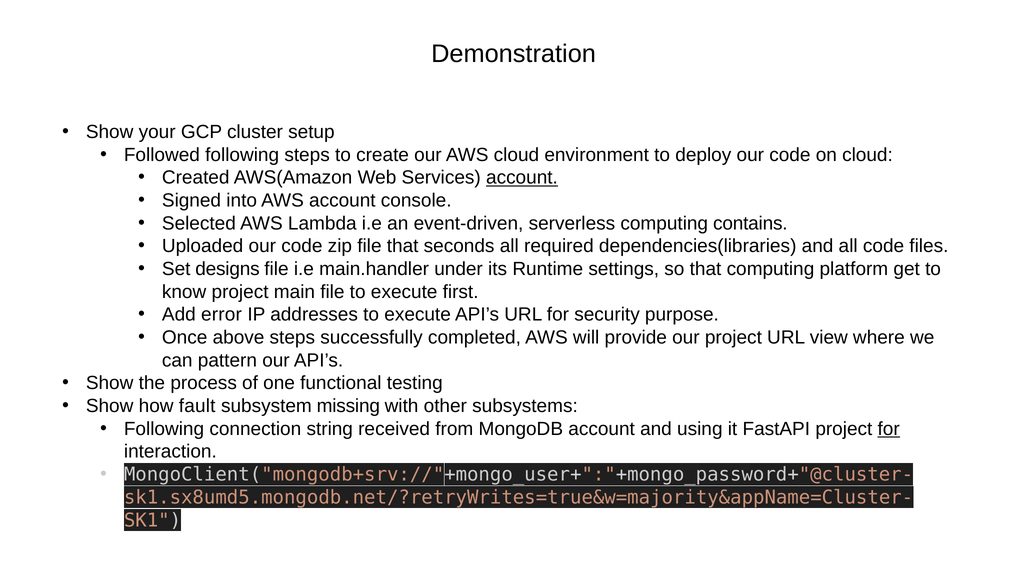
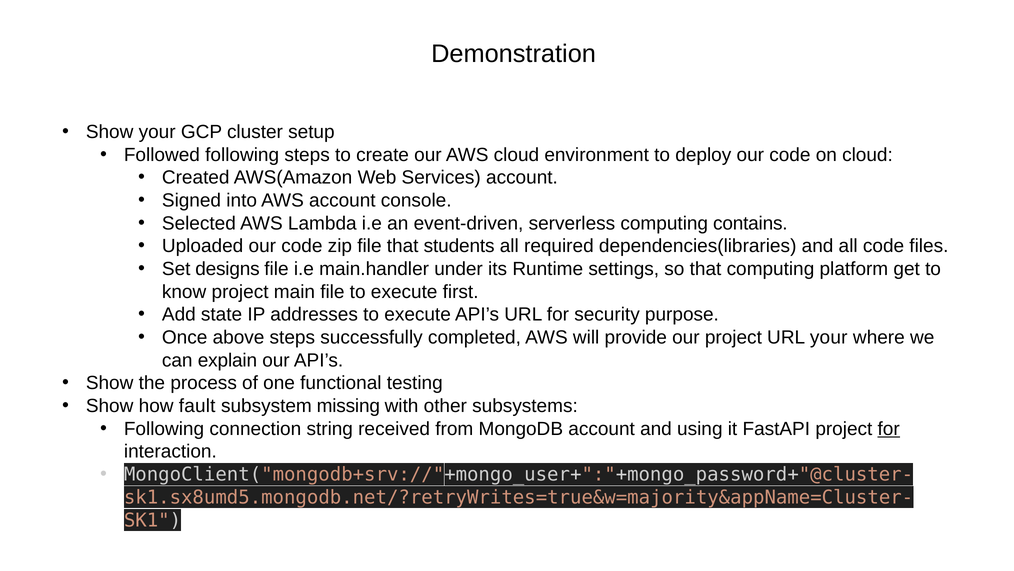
account at (522, 177) underline: present -> none
seconds: seconds -> students
error: error -> state
URL view: view -> your
pattern: pattern -> explain
